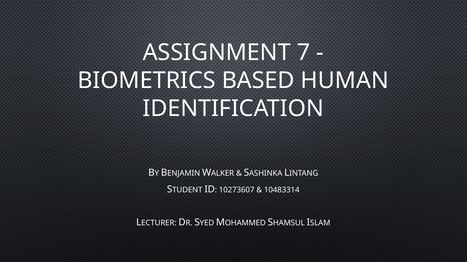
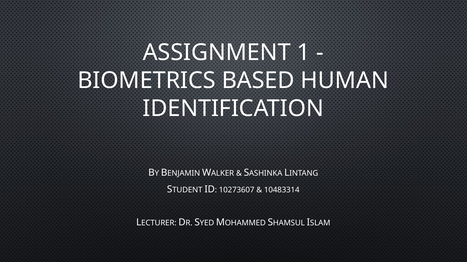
7: 7 -> 1
